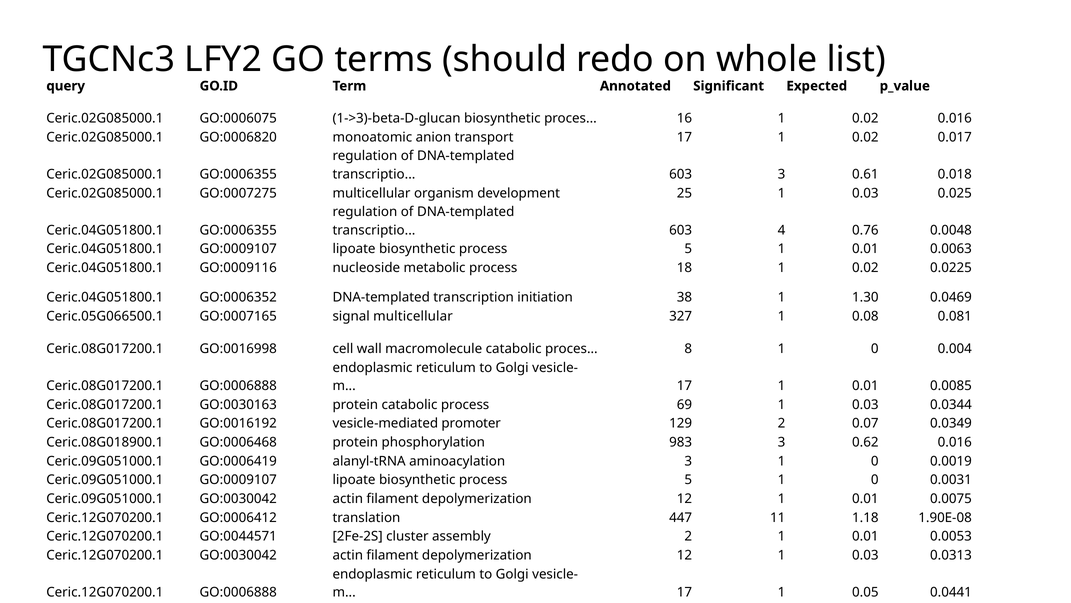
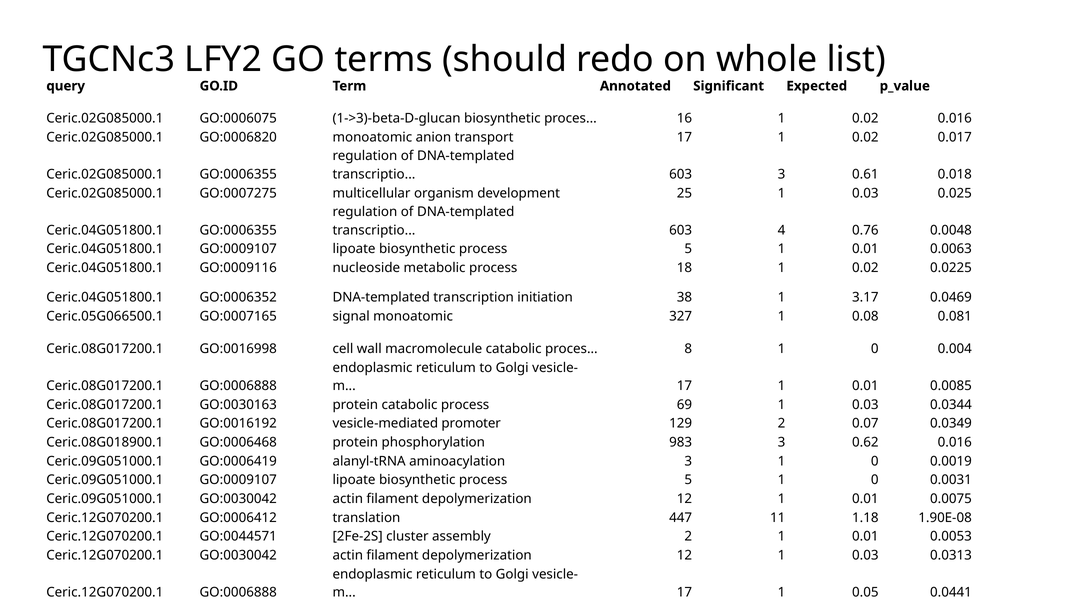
1.30: 1.30 -> 3.17
signal multicellular: multicellular -> monoatomic
